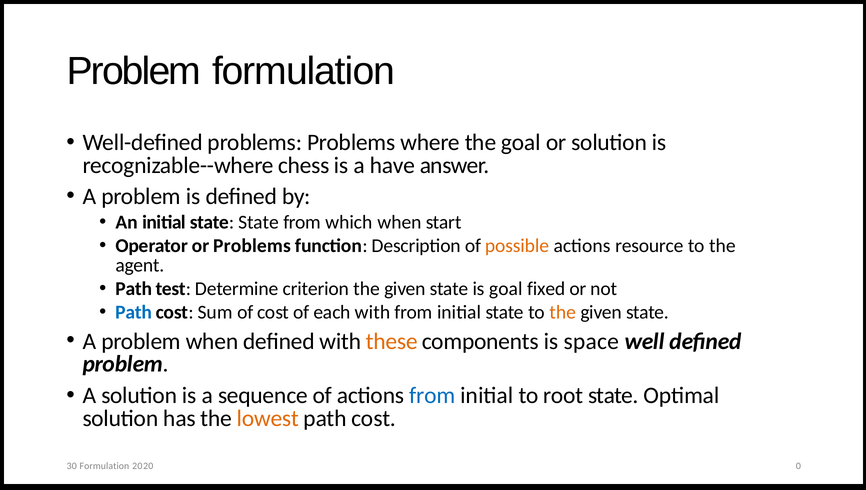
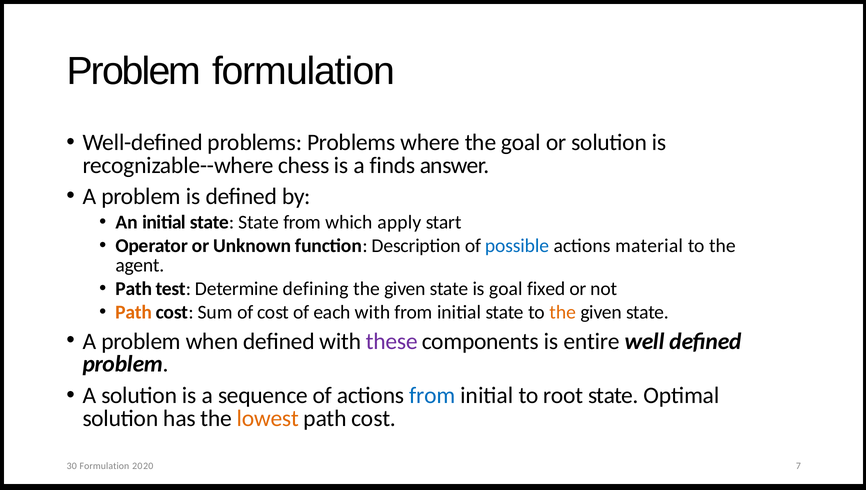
have: have -> finds
which when: when -> apply
or Problems: Problems -> Unknown
possible colour: orange -> blue
resource: resource -> material
criterion: criterion -> defining
Path at (134, 312) colour: blue -> orange
these colour: orange -> purple
space: space -> entire
0: 0 -> 7
